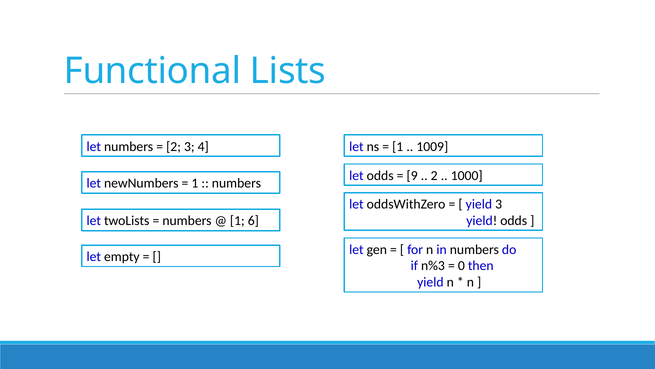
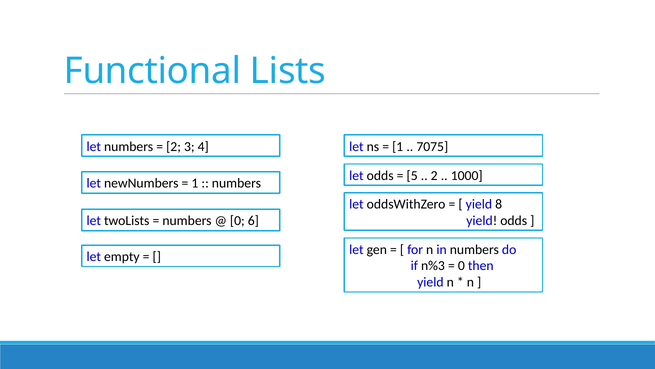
1009: 1009 -> 7075
9: 9 -> 5
yield 3: 3 -> 8
1 at (237, 221): 1 -> 0
